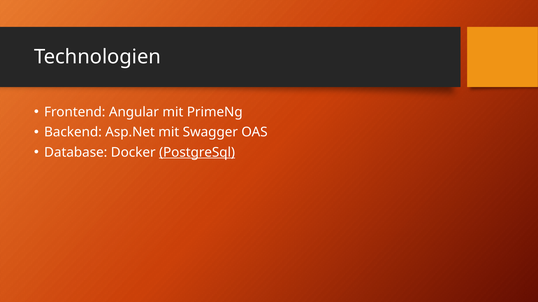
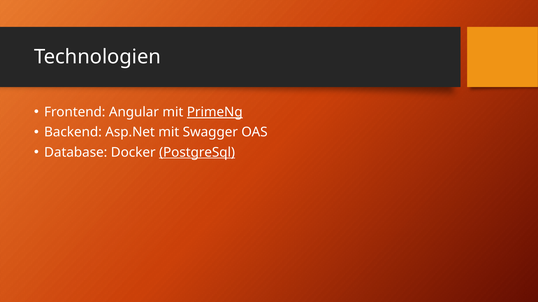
PrimeNg underline: none -> present
